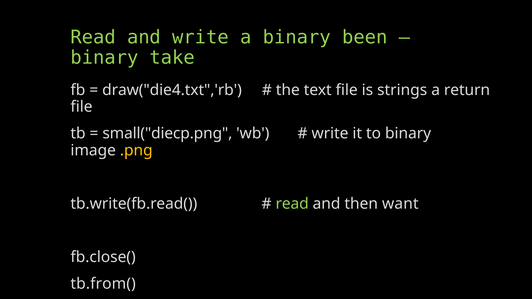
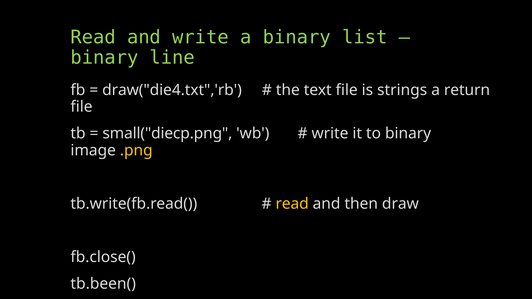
been: been -> list
take: take -> line
read at (292, 204) colour: light green -> yellow
want: want -> draw
tb.from(: tb.from( -> tb.been(
